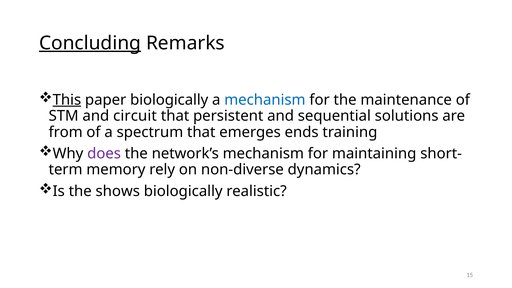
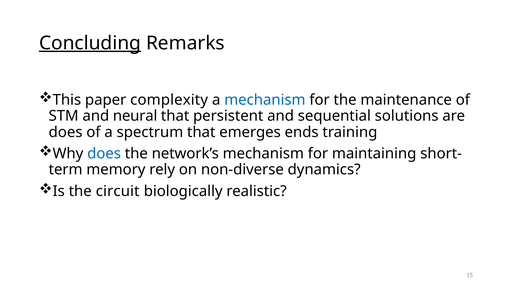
This underline: present -> none
paper biologically: biologically -> complexity
circuit: circuit -> neural
from at (66, 132): from -> does
does at (104, 154) colour: purple -> blue
shows: shows -> circuit
